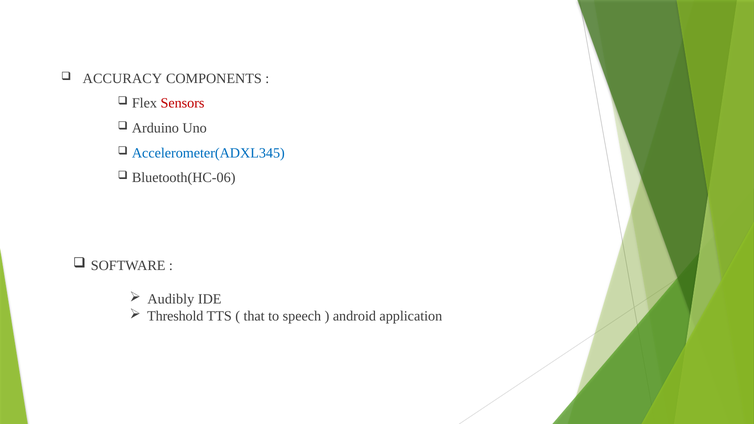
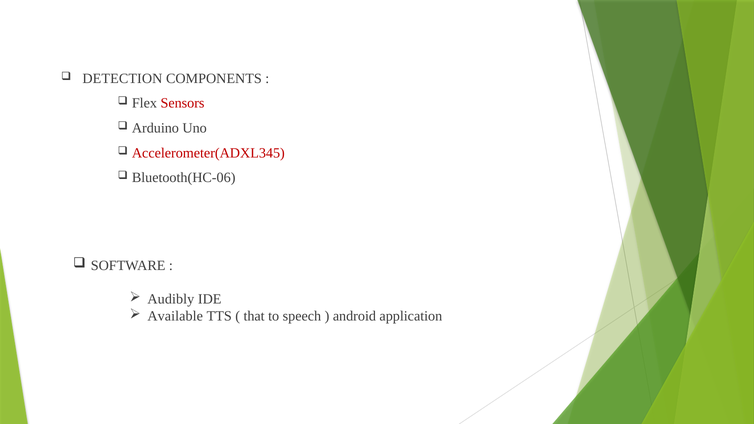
ACCURACY: ACCURACY -> DETECTION
Accelerometer(ADXL345 colour: blue -> red
Threshold: Threshold -> Available
